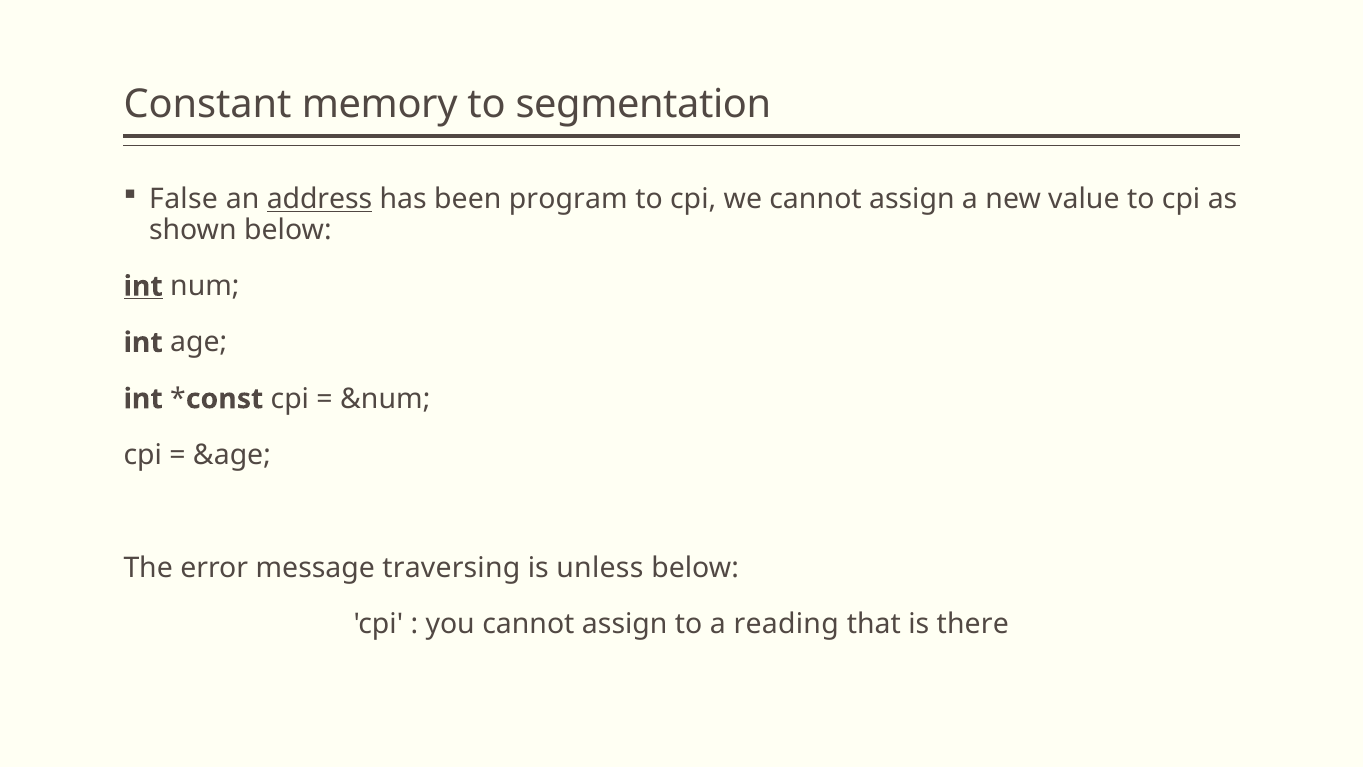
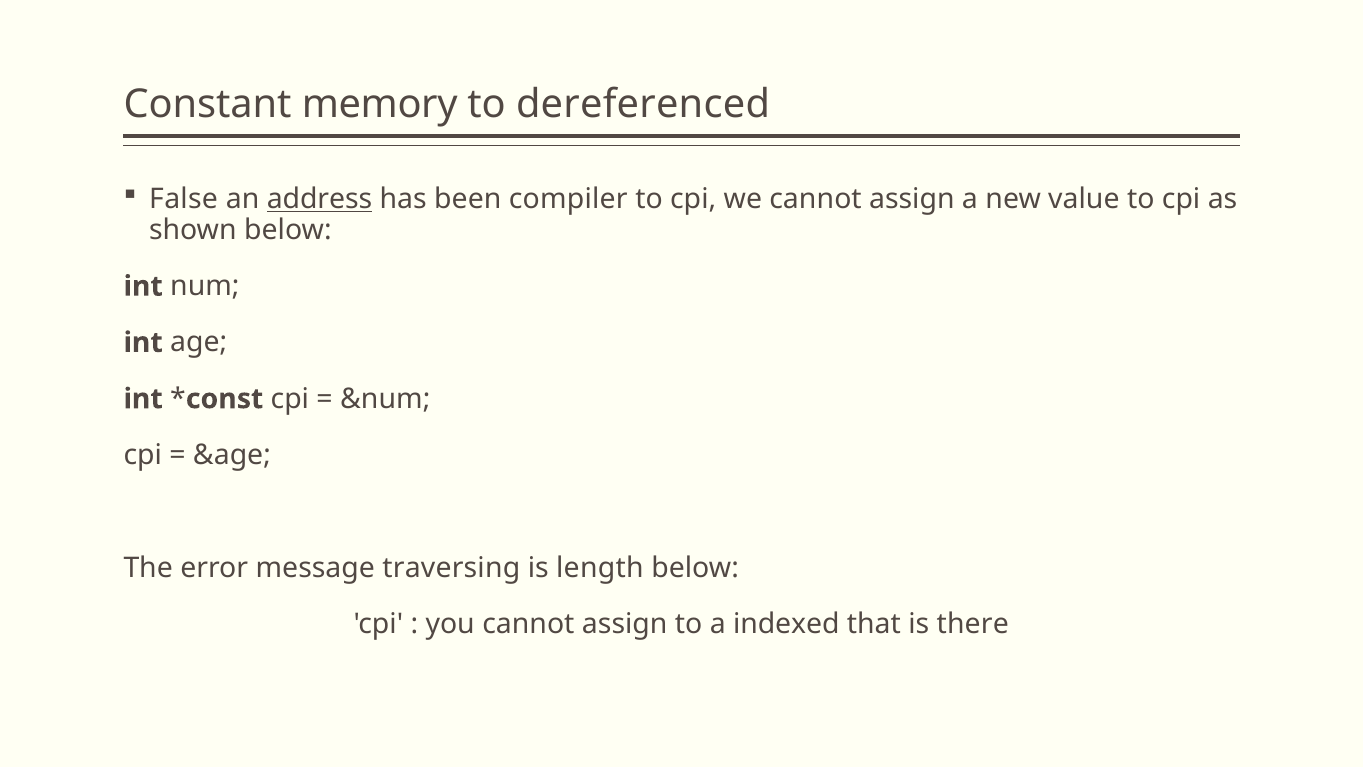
segmentation: segmentation -> dereferenced
program: program -> compiler
int at (143, 286) underline: present -> none
unless: unless -> length
reading: reading -> indexed
